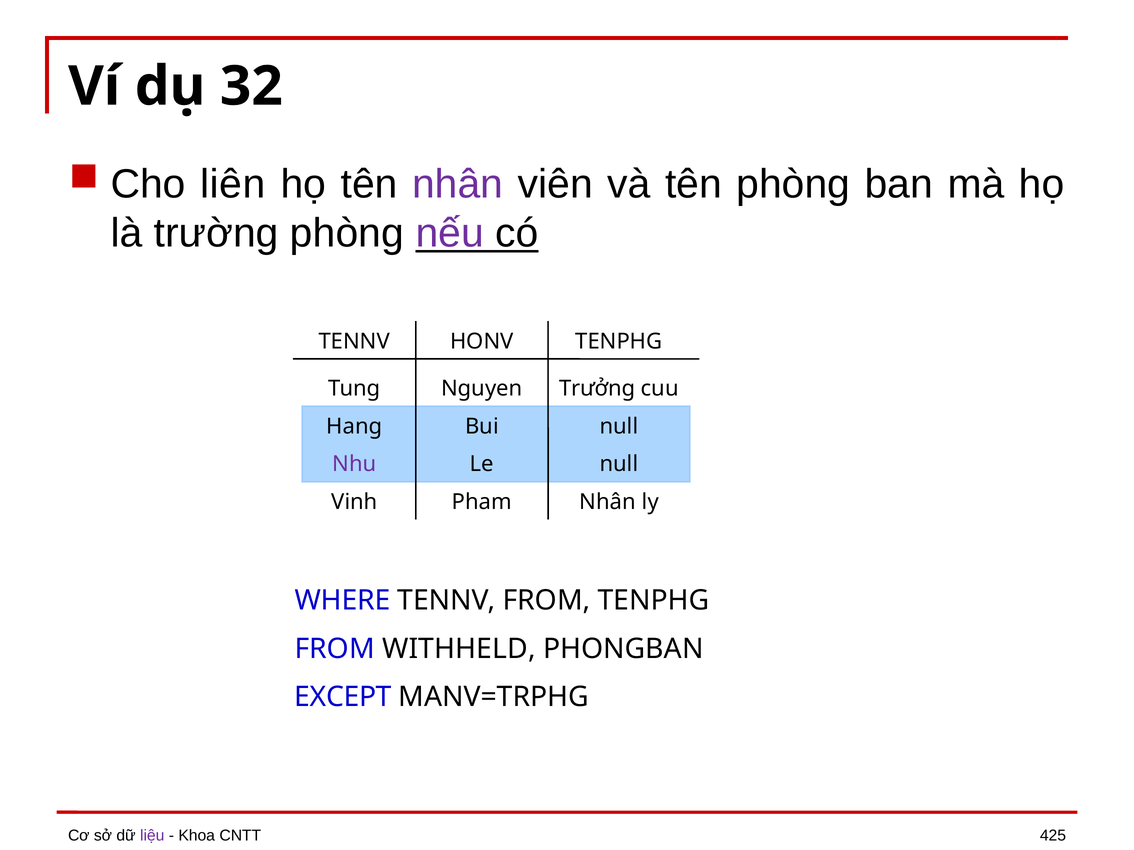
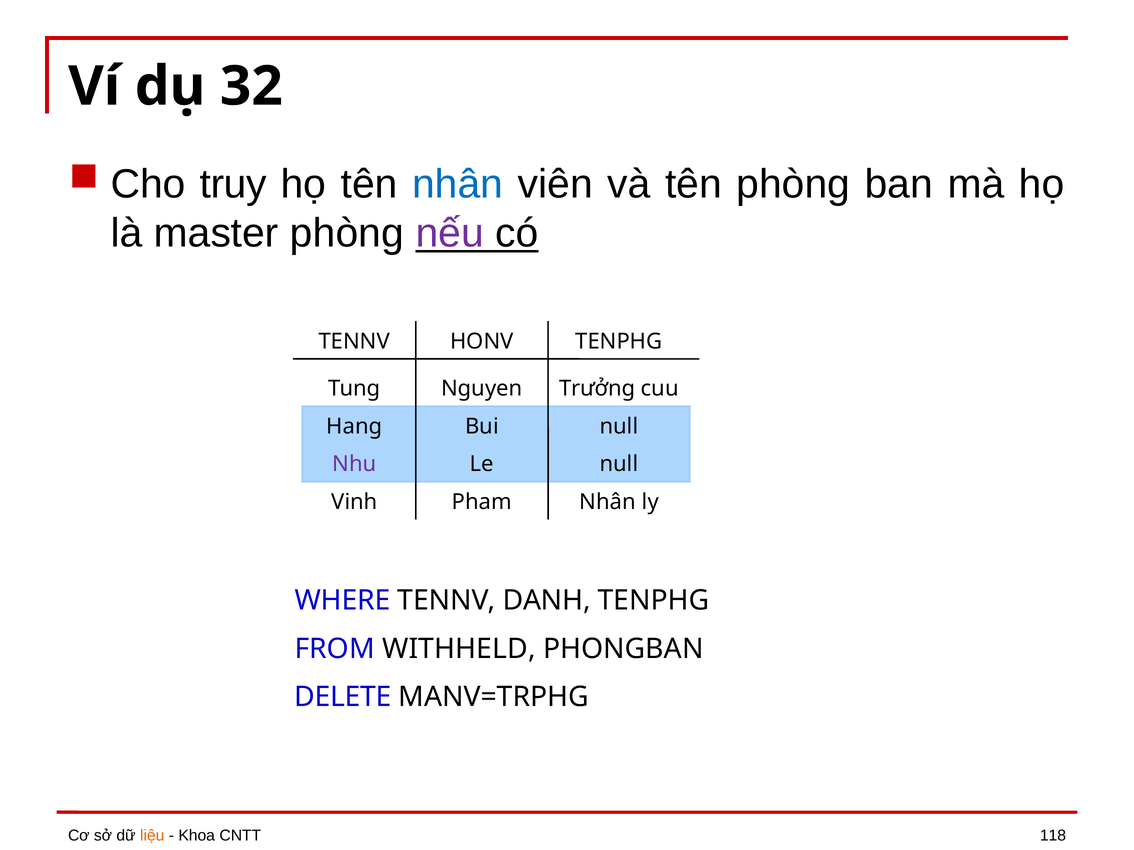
liên: liên -> truy
nhân at (458, 184) colour: purple -> blue
trường: trường -> master
TENNV FROM: FROM -> DANH
EXCEPT: EXCEPT -> DELETE
liệu colour: purple -> orange
425: 425 -> 118
